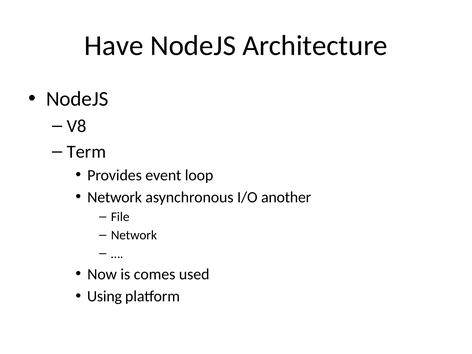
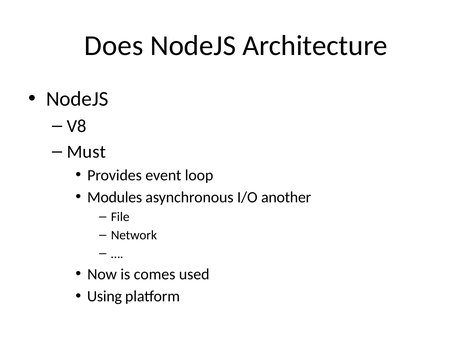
Have: Have -> Does
Term: Term -> Must
Network at (115, 197): Network -> Modules
